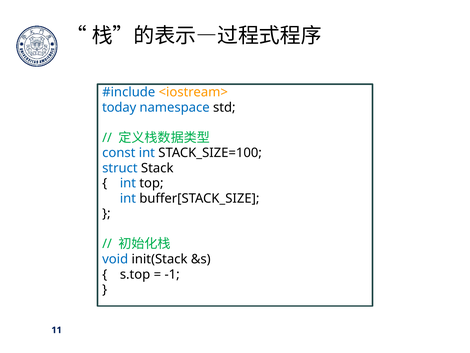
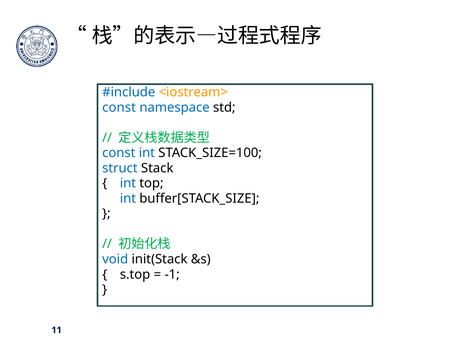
today at (119, 107): today -> const
